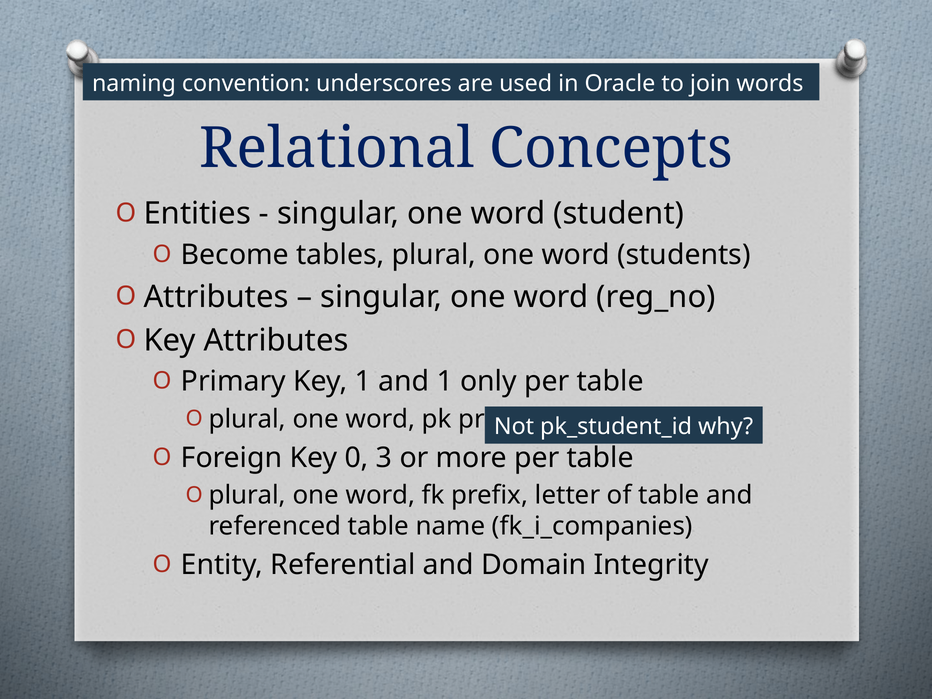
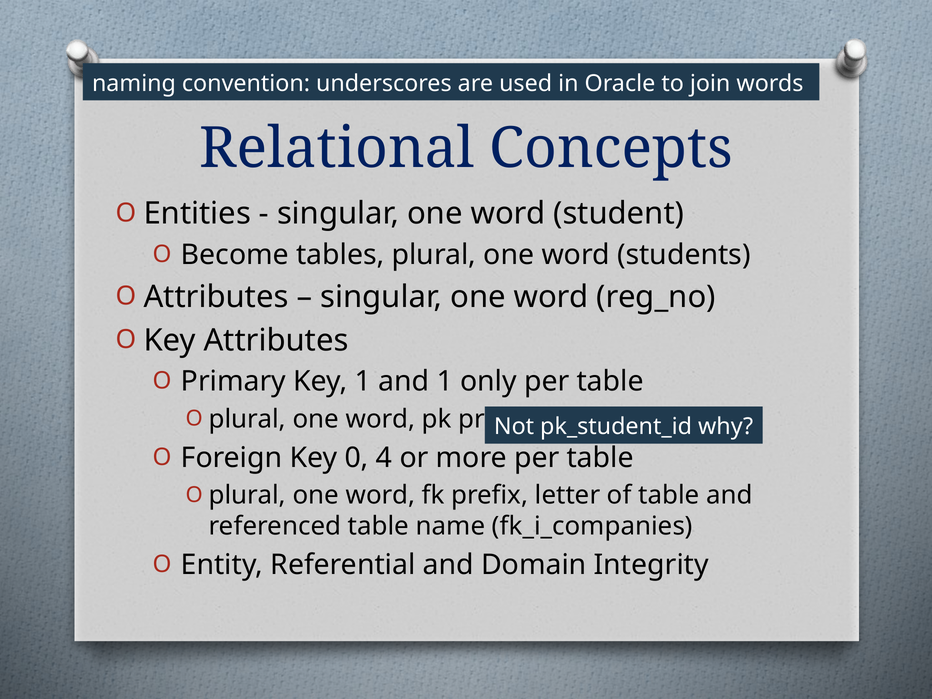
3: 3 -> 4
